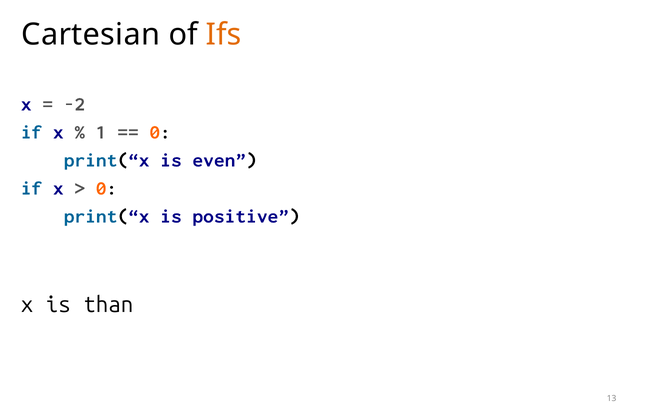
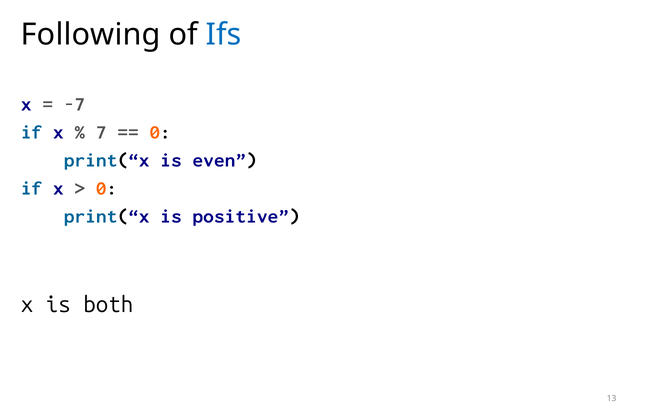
Cartesian: Cartesian -> Following
Ifs colour: orange -> blue
-2: -2 -> -7
1: 1 -> 7
than: than -> both
